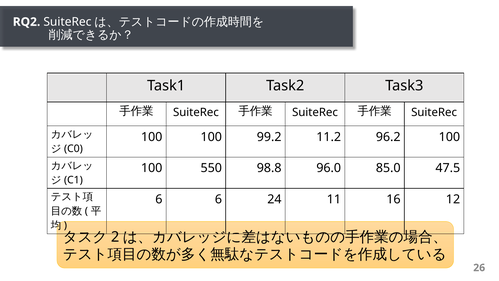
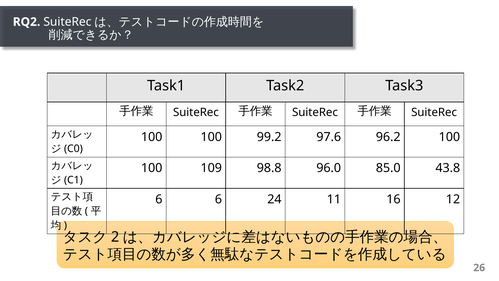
11.2: 11.2 -> 97.6
550: 550 -> 109
47.5: 47.5 -> 43.8
